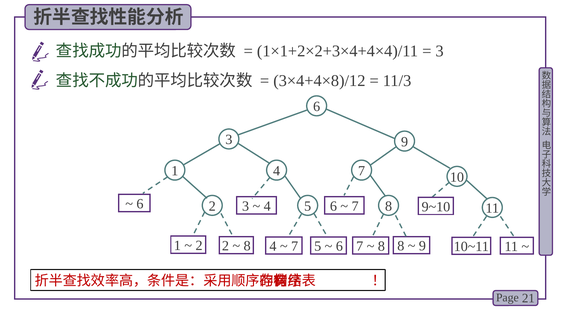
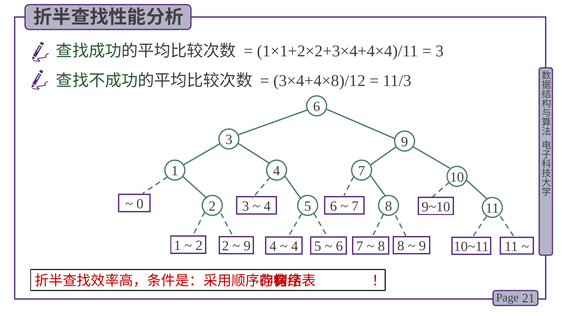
6 at (140, 204): 6 -> 0
8 at (247, 246): 8 -> 9
7 at (295, 246): 7 -> 4
